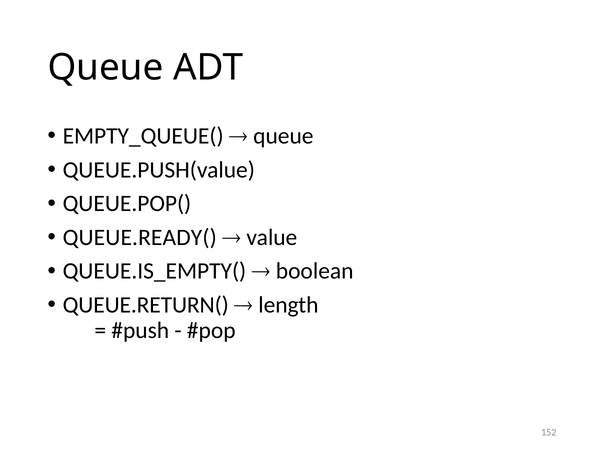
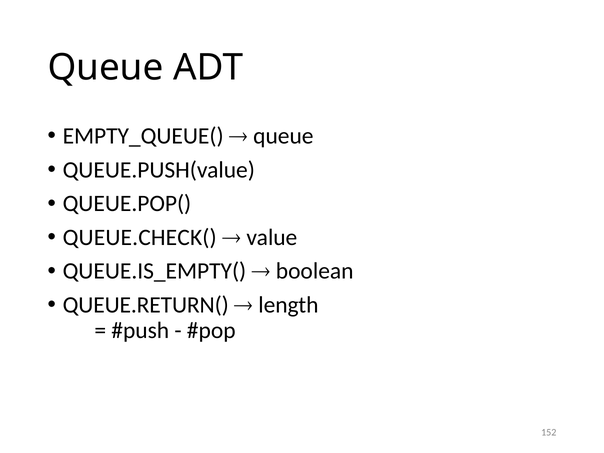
QUEUE.READY(: QUEUE.READY( -> QUEUE.CHECK(
